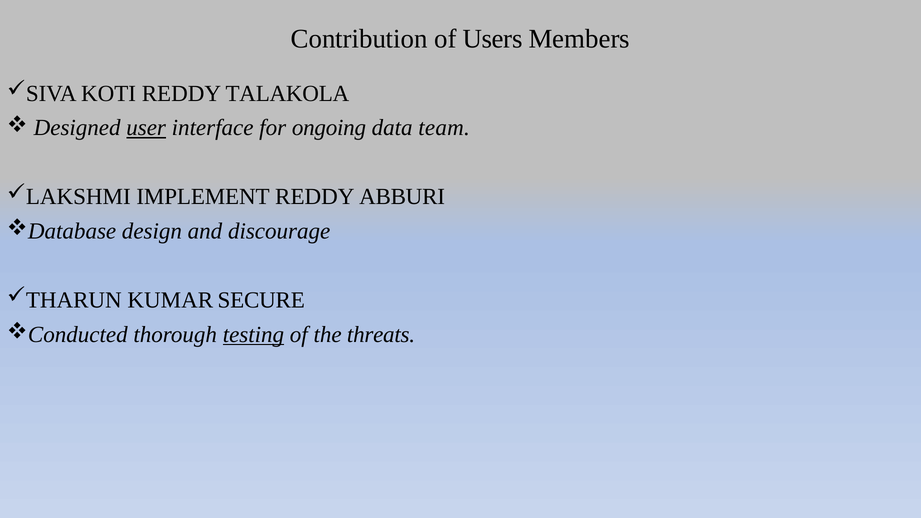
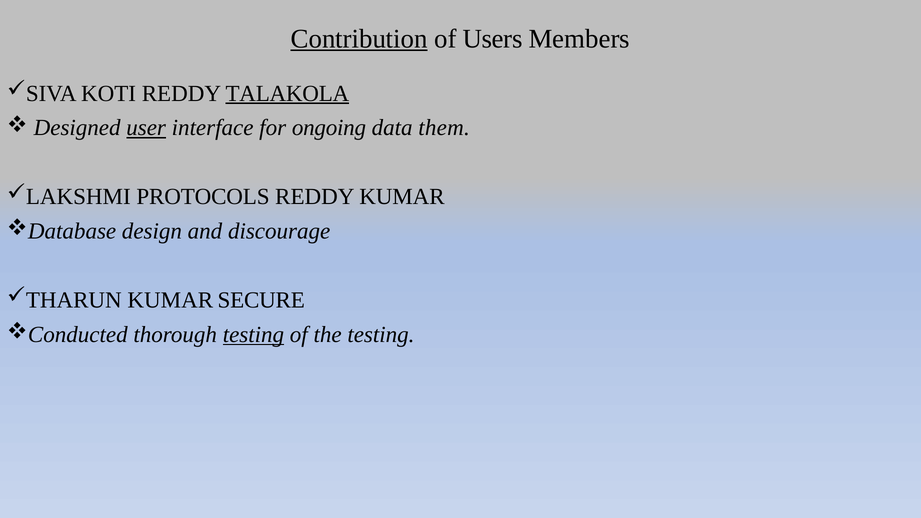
Contribution underline: none -> present
TALAKOLA underline: none -> present
team: team -> them
IMPLEMENT: IMPLEMENT -> PROTOCOLS
REDDY ABBURI: ABBURI -> KUMAR
the threats: threats -> testing
